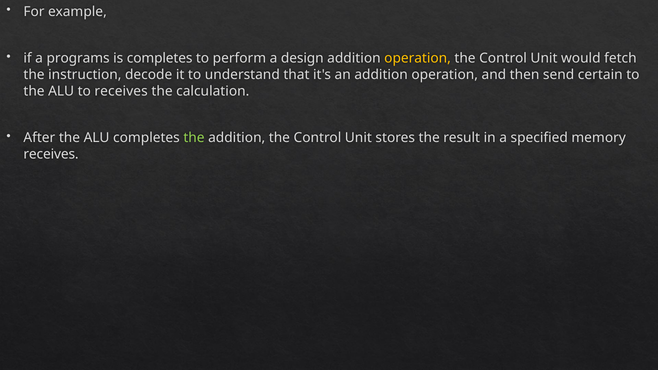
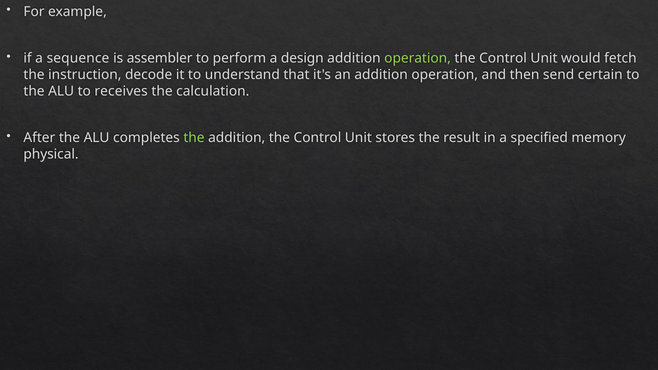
programs: programs -> sequence
is completes: completes -> assembler
operation at (418, 58) colour: yellow -> light green
receives at (51, 154): receives -> physical
